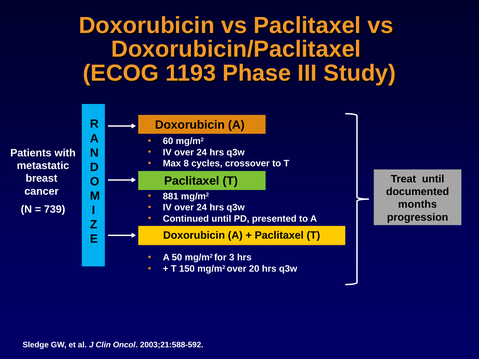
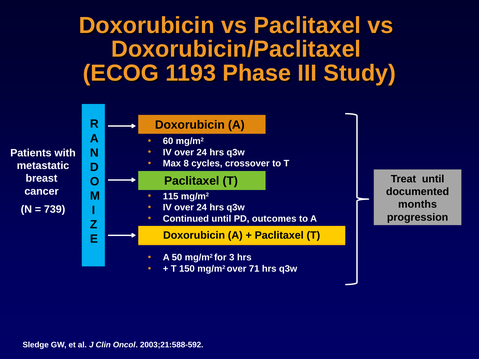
881: 881 -> 115
presented: presented -> outcomes
20: 20 -> 71
